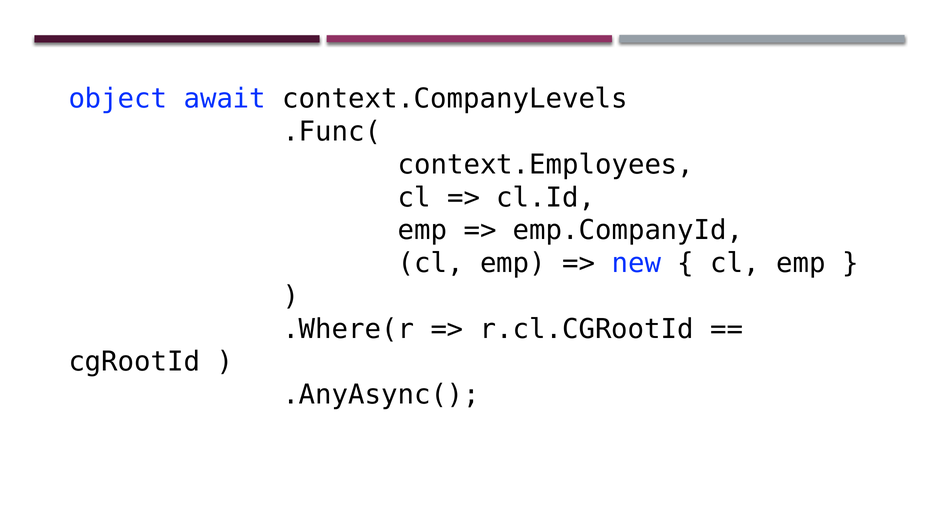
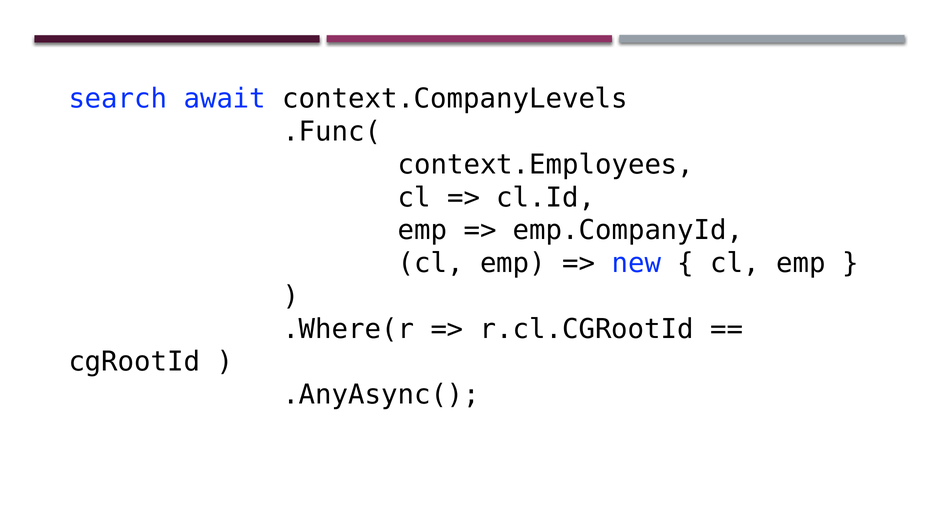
object: object -> search
